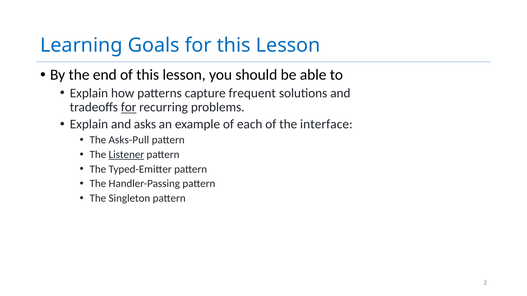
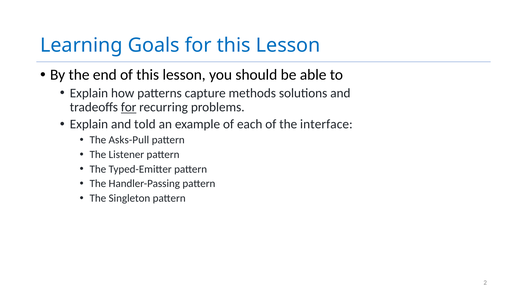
frequent: frequent -> methods
asks: asks -> told
Listener underline: present -> none
